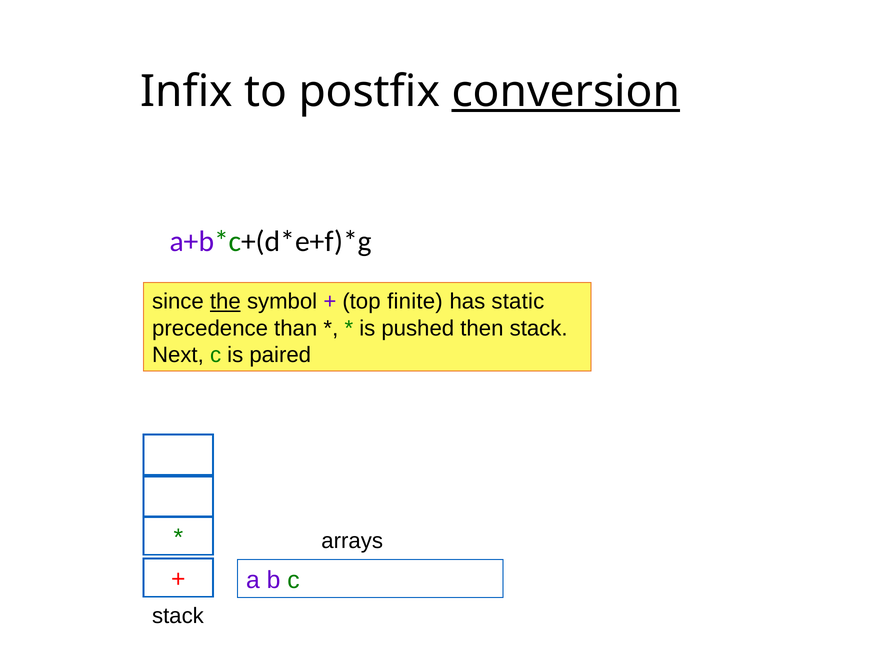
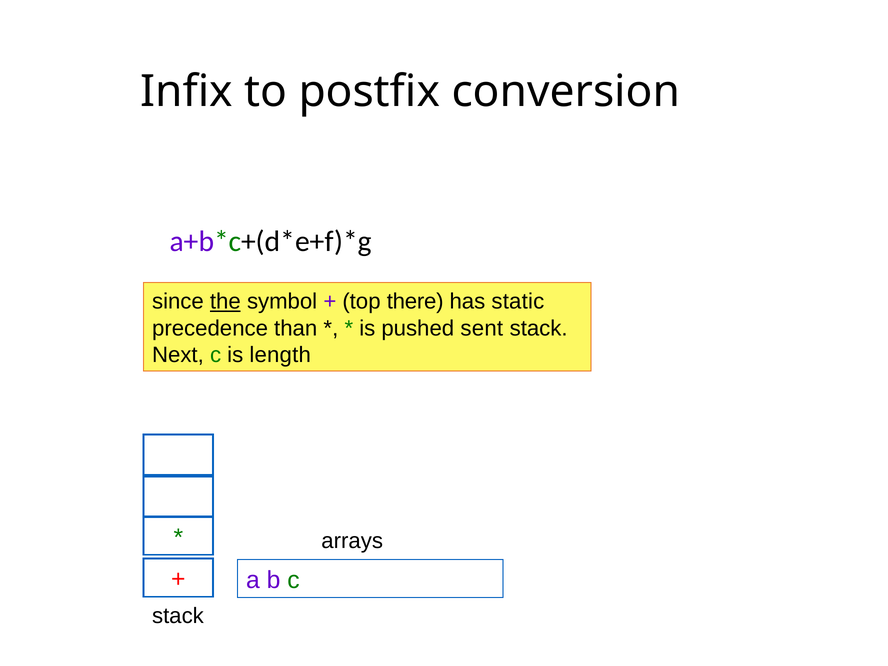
conversion underline: present -> none
finite: finite -> there
then: then -> sent
paired: paired -> length
